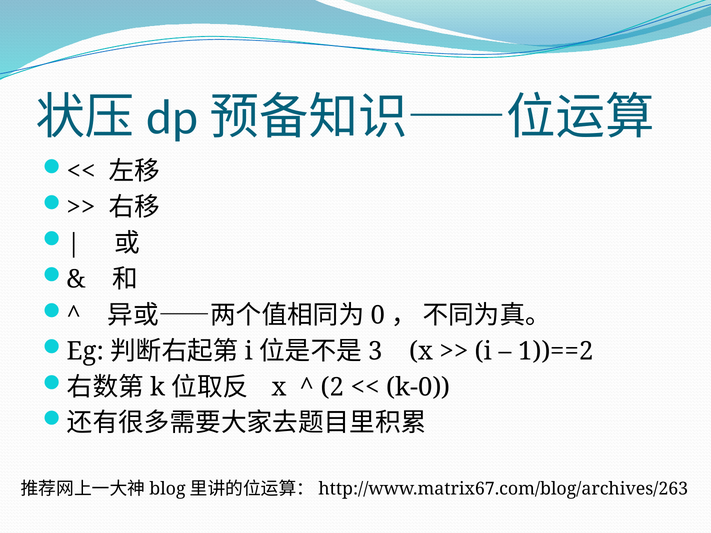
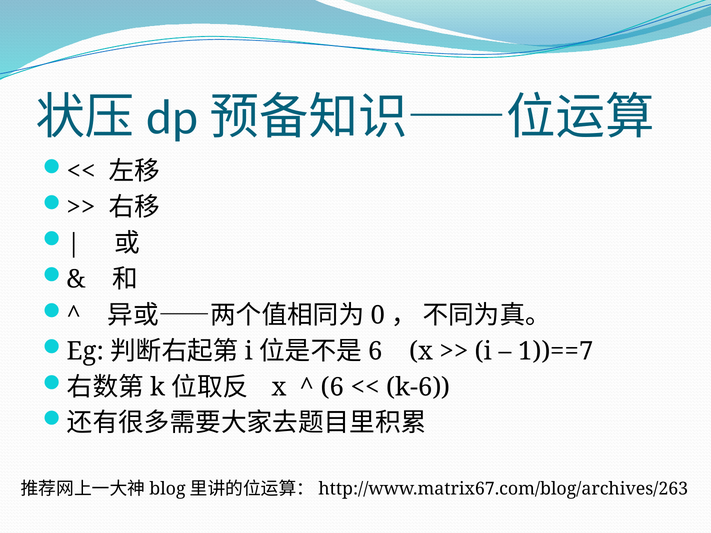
3 at (375, 351): 3 -> 6
1))==2: 1))==2 -> 1))==7
2 at (333, 387): 2 -> 6
k-0: k-0 -> k-6
